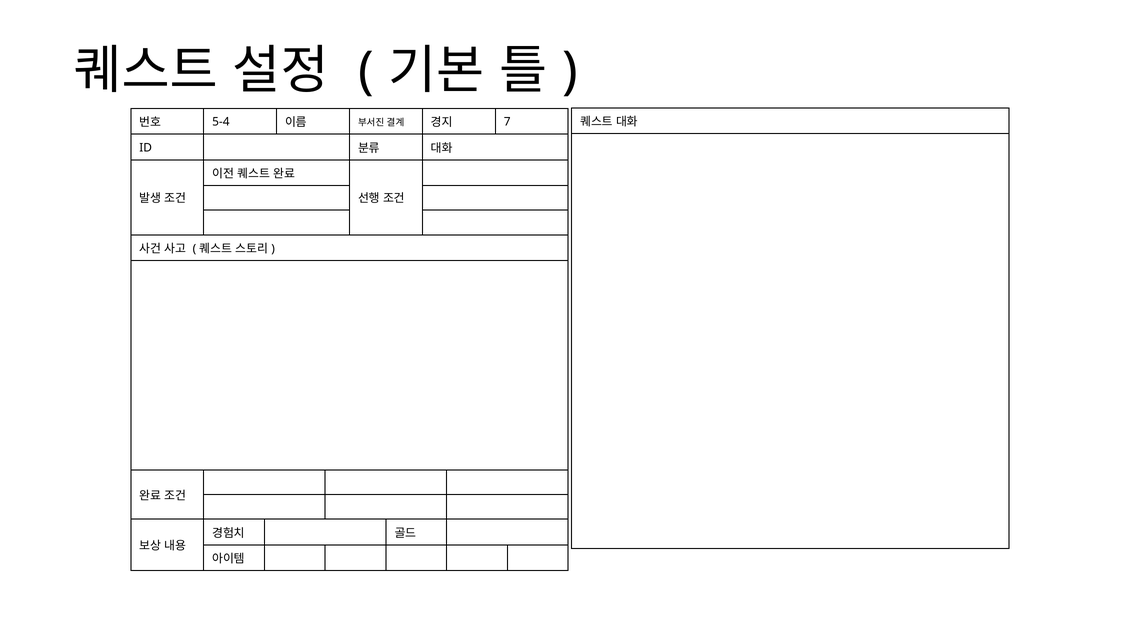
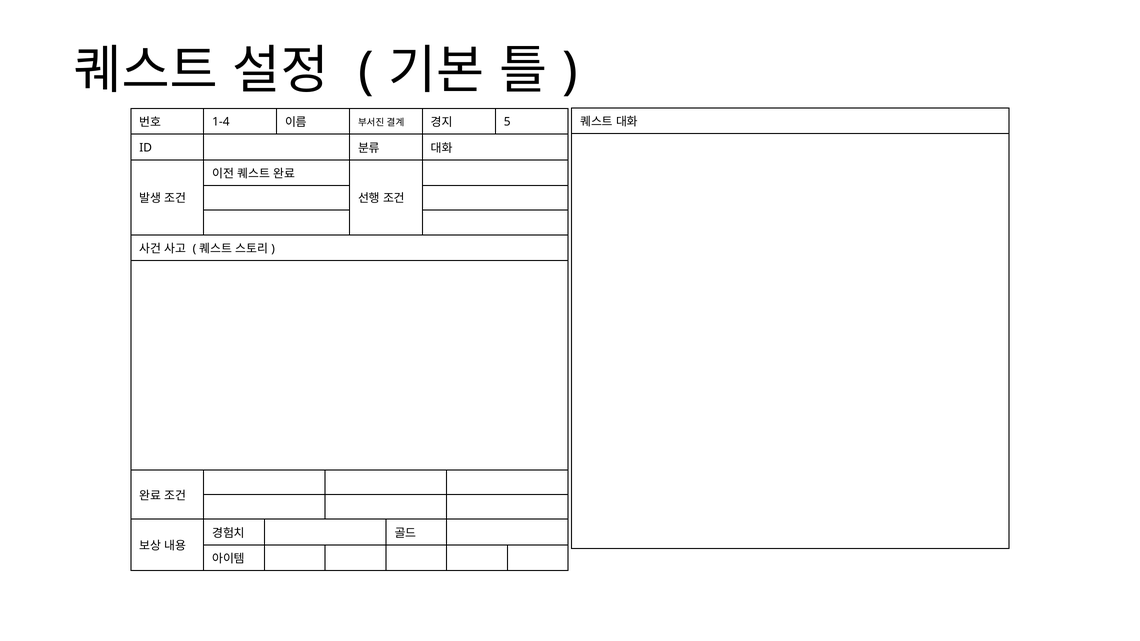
5-4: 5-4 -> 1-4
7: 7 -> 5
